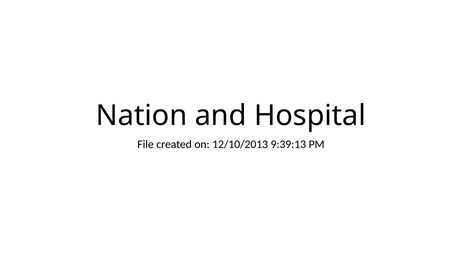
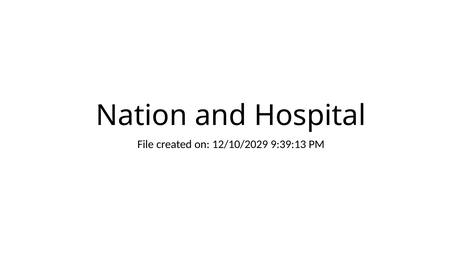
12/10/2013: 12/10/2013 -> 12/10/2029
